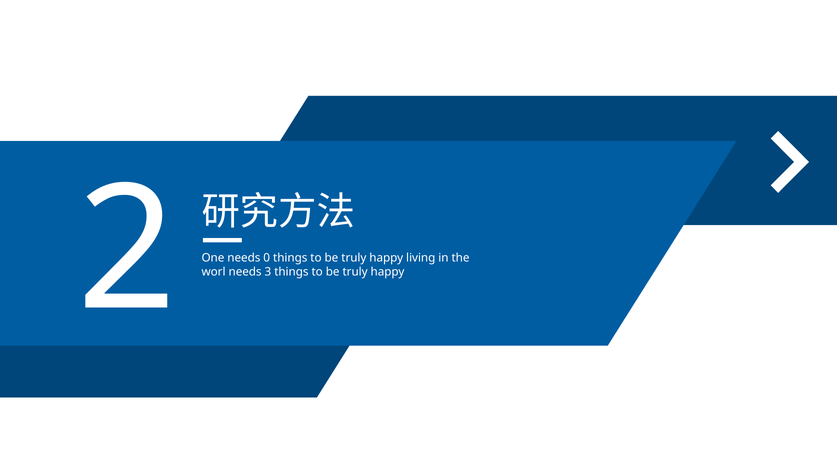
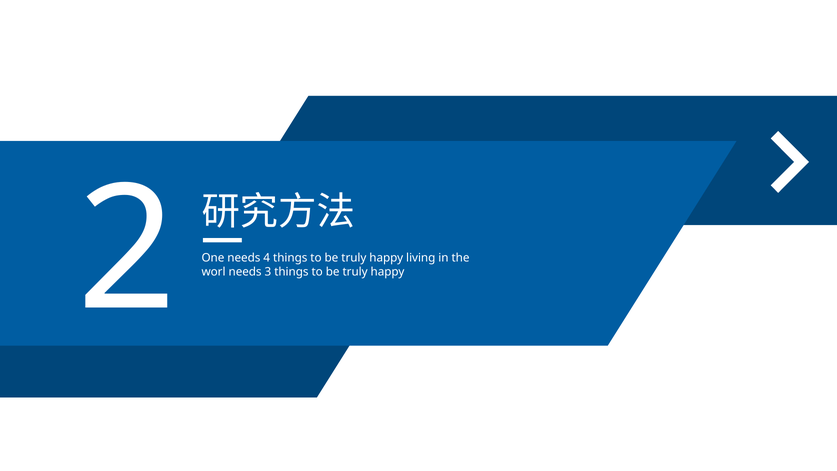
0: 0 -> 4
